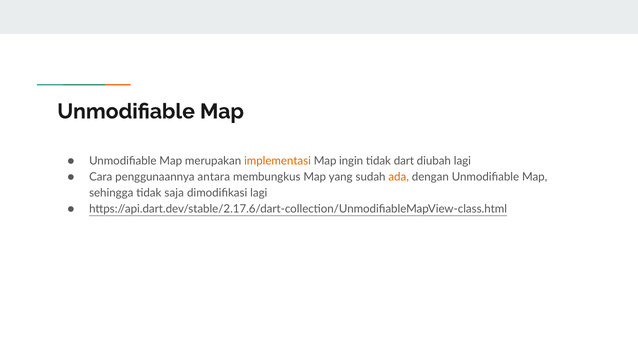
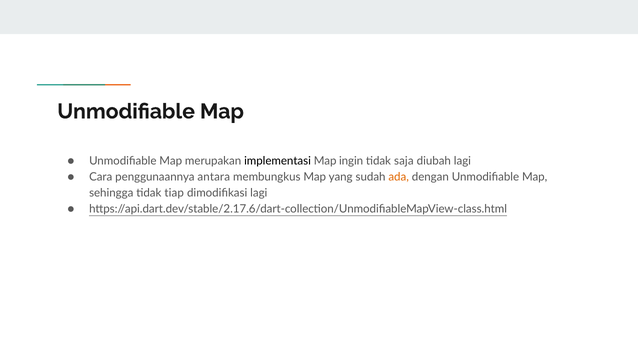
implementasi colour: orange -> black
dart: dart -> saja
saja: saja -> tiap
